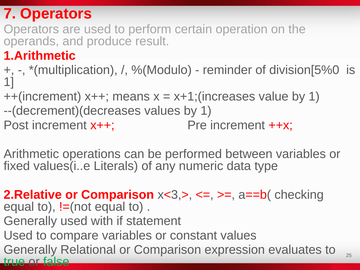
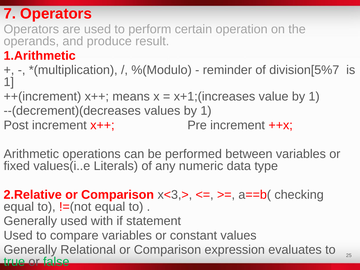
division[5%0: division[5%0 -> division[5%7
